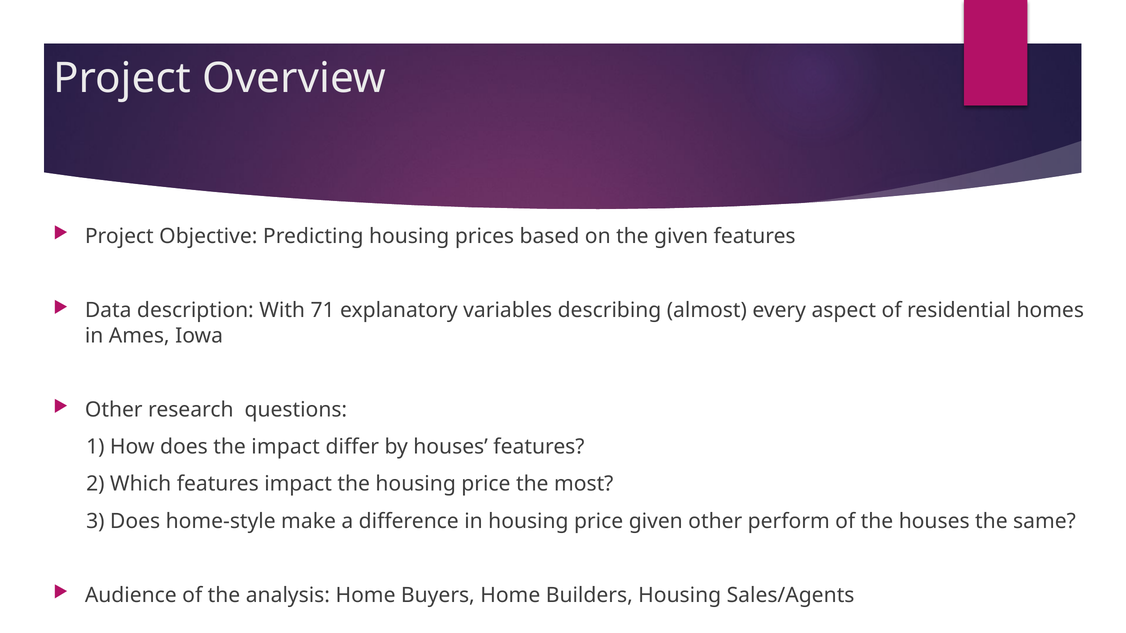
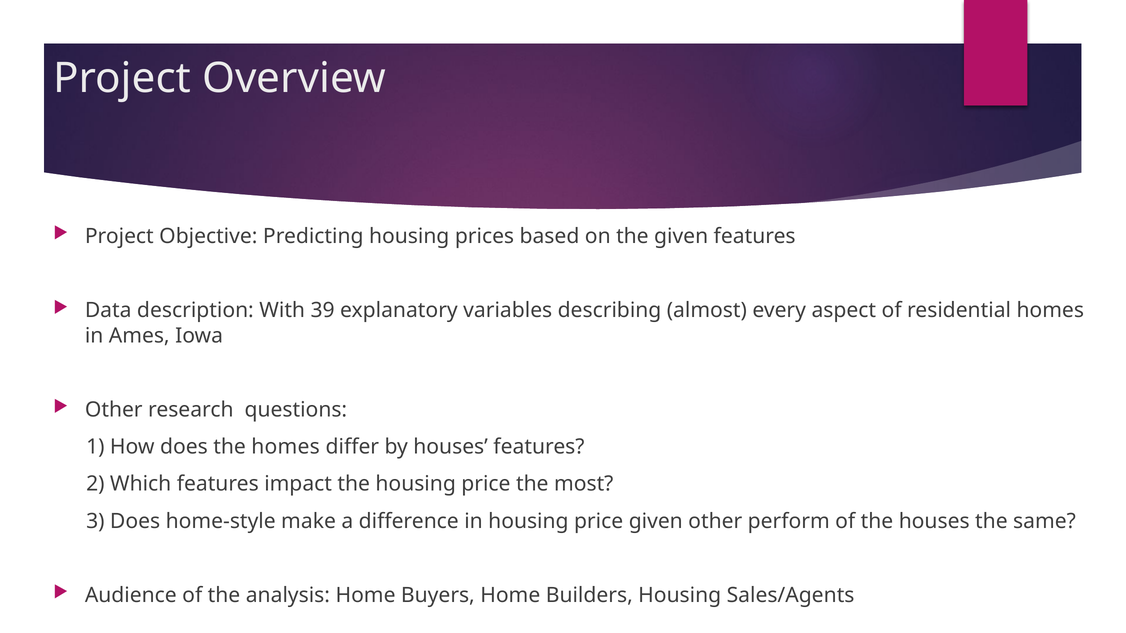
71: 71 -> 39
the impact: impact -> homes
